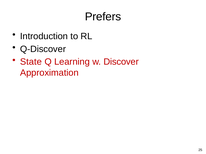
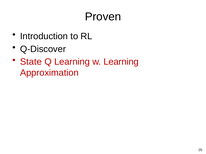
Prefers: Prefers -> Proven
w Discover: Discover -> Learning
